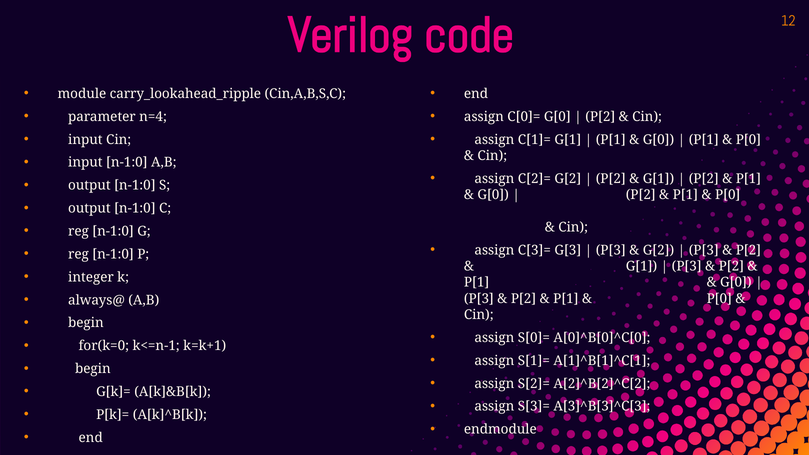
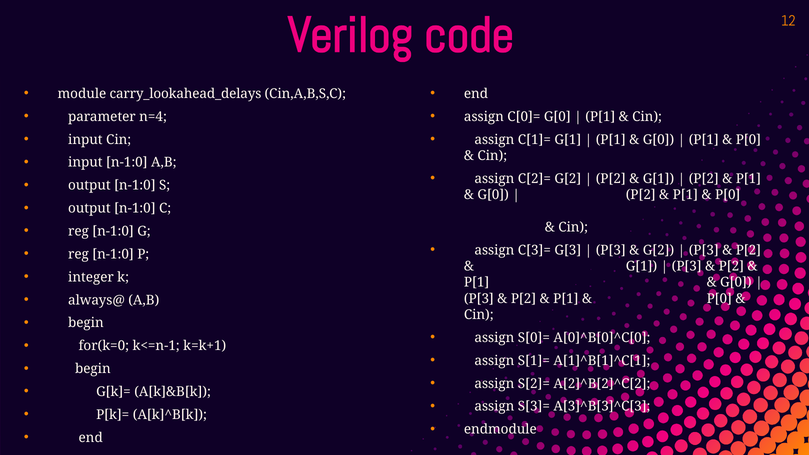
carry_lookahead_ripple: carry_lookahead_ripple -> carry_lookahead_delays
P[2 at (600, 117): P[2 -> P[1
